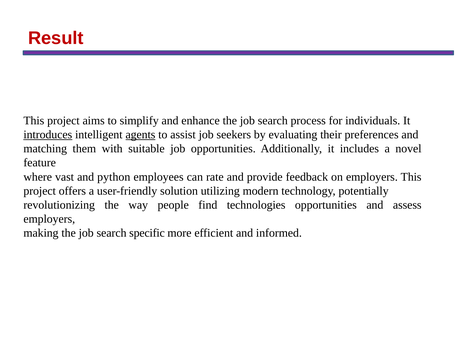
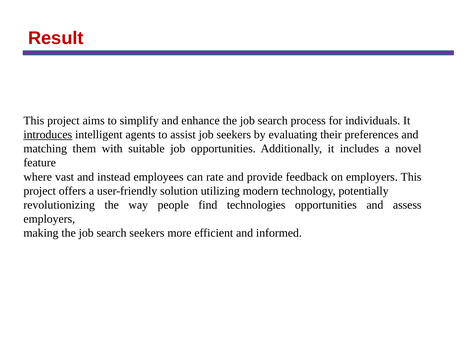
agents underline: present -> none
python: python -> instead
search specific: specific -> seekers
